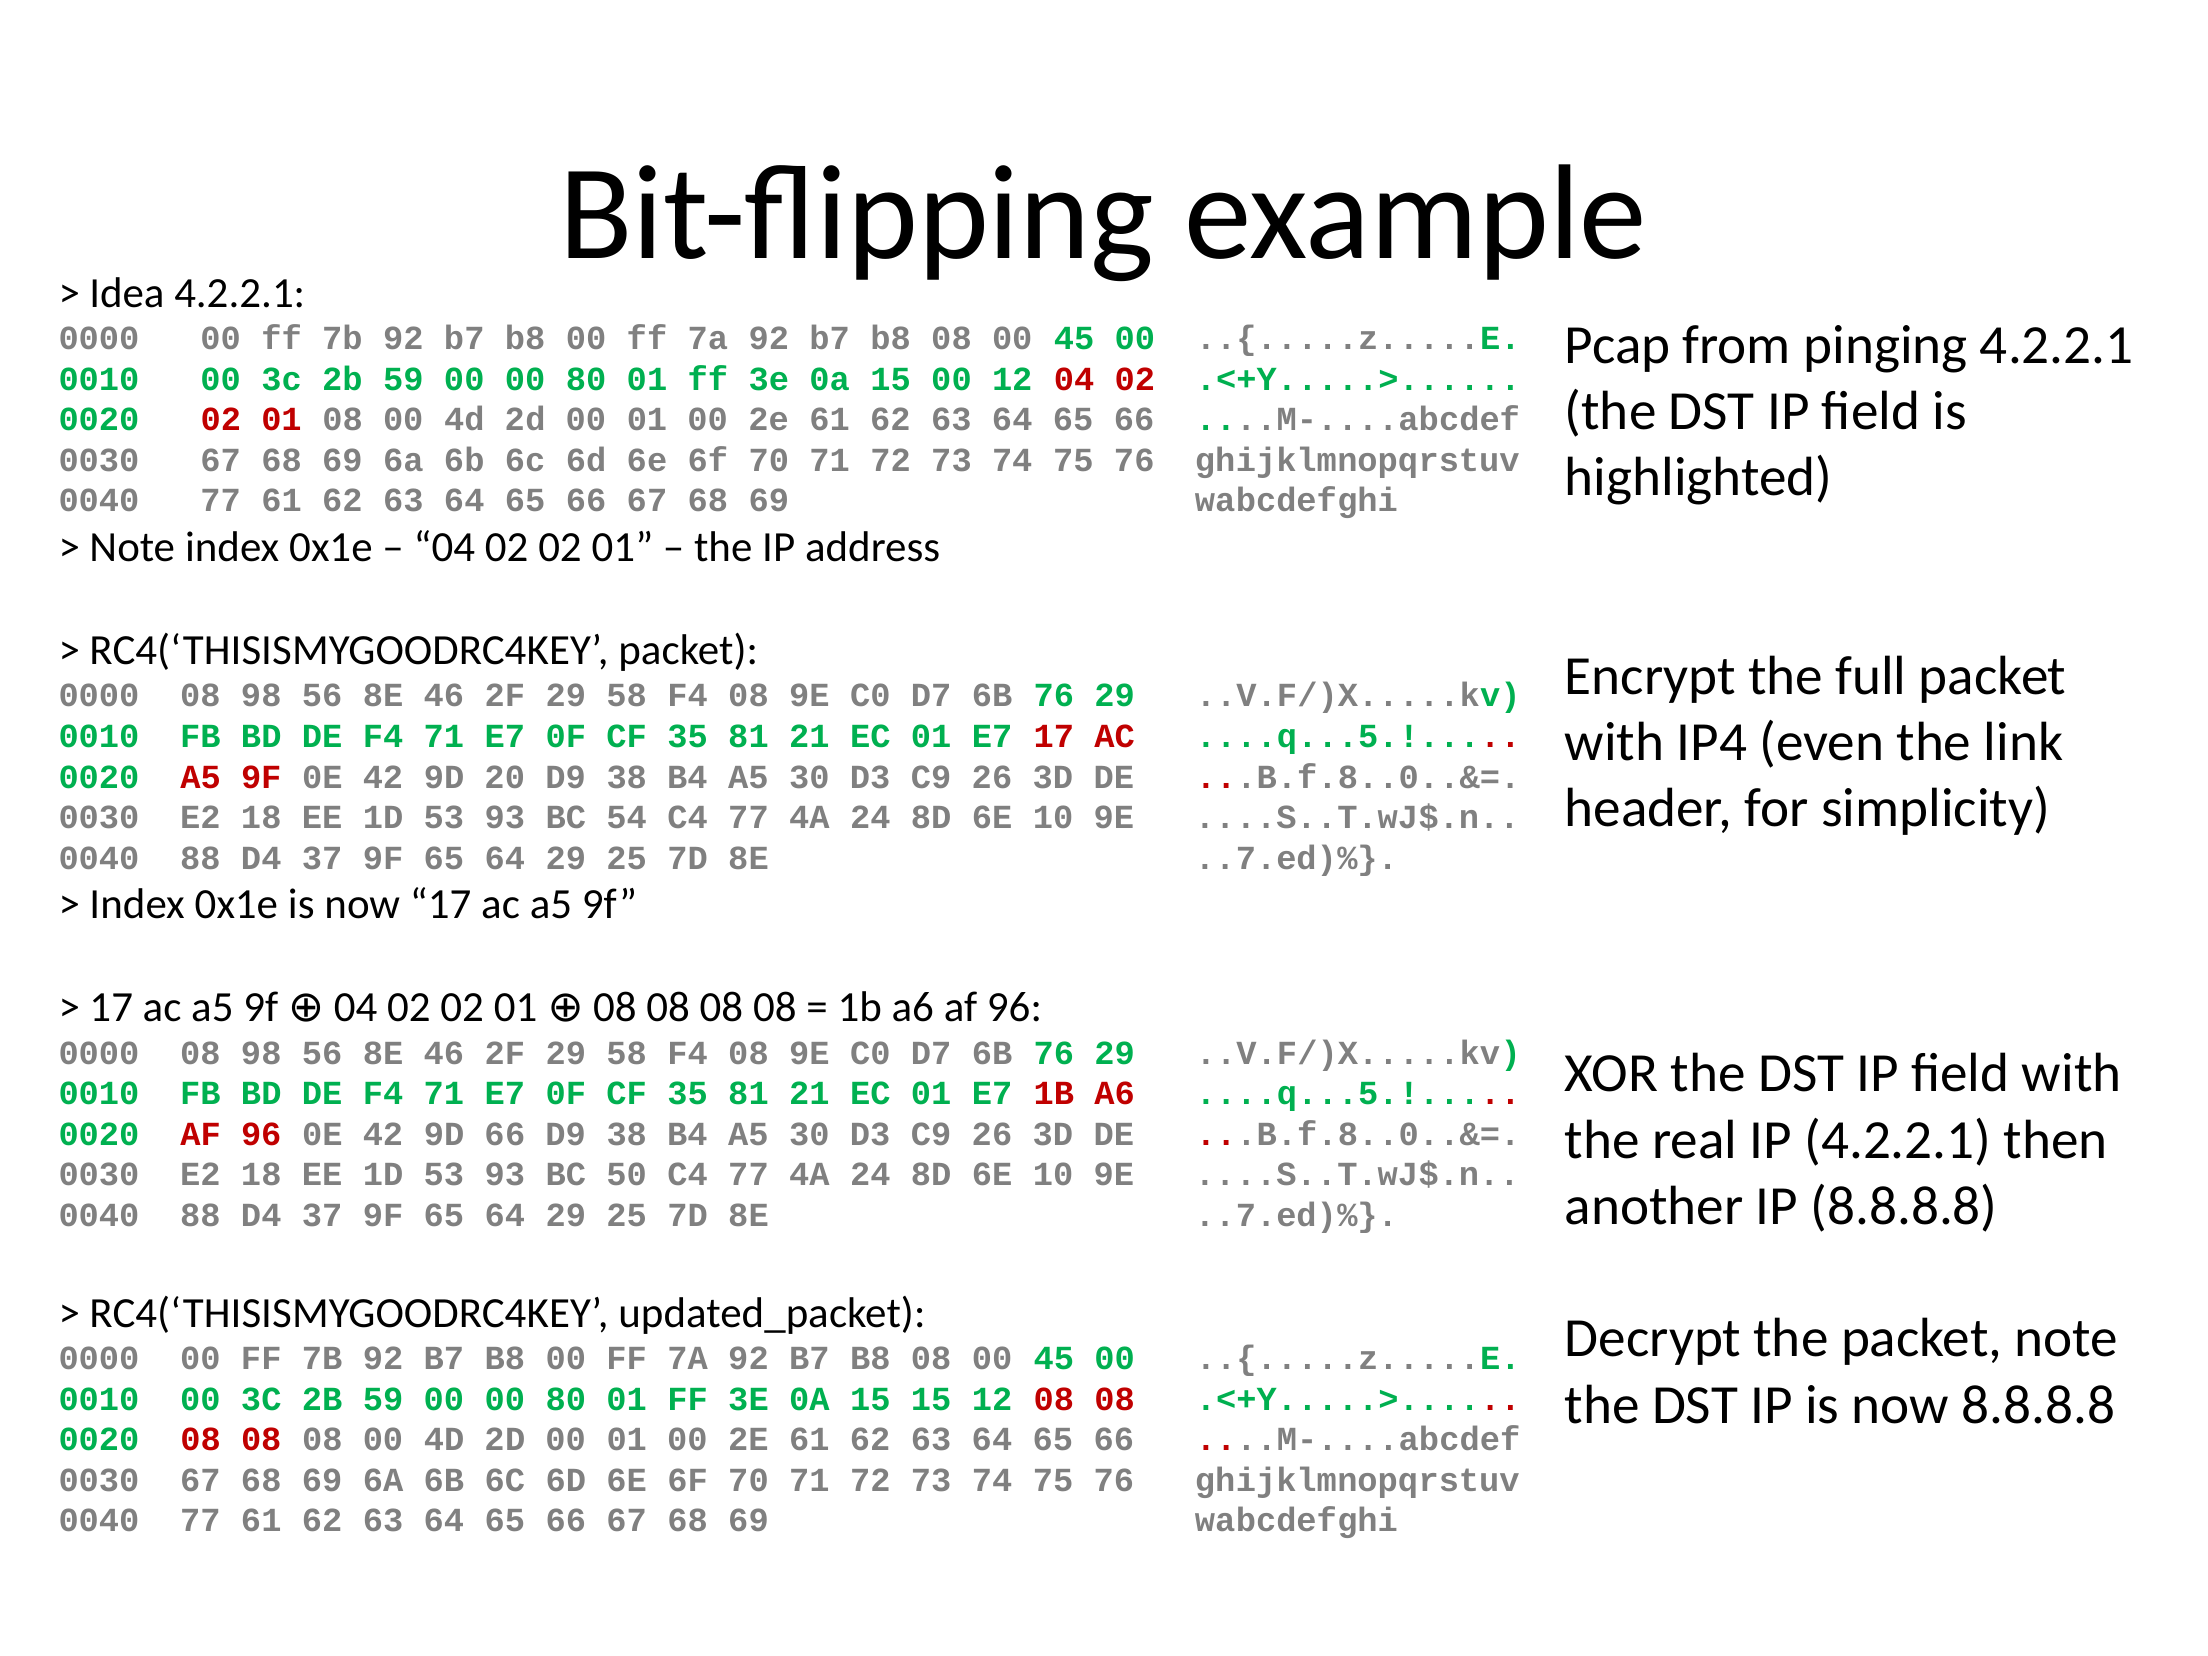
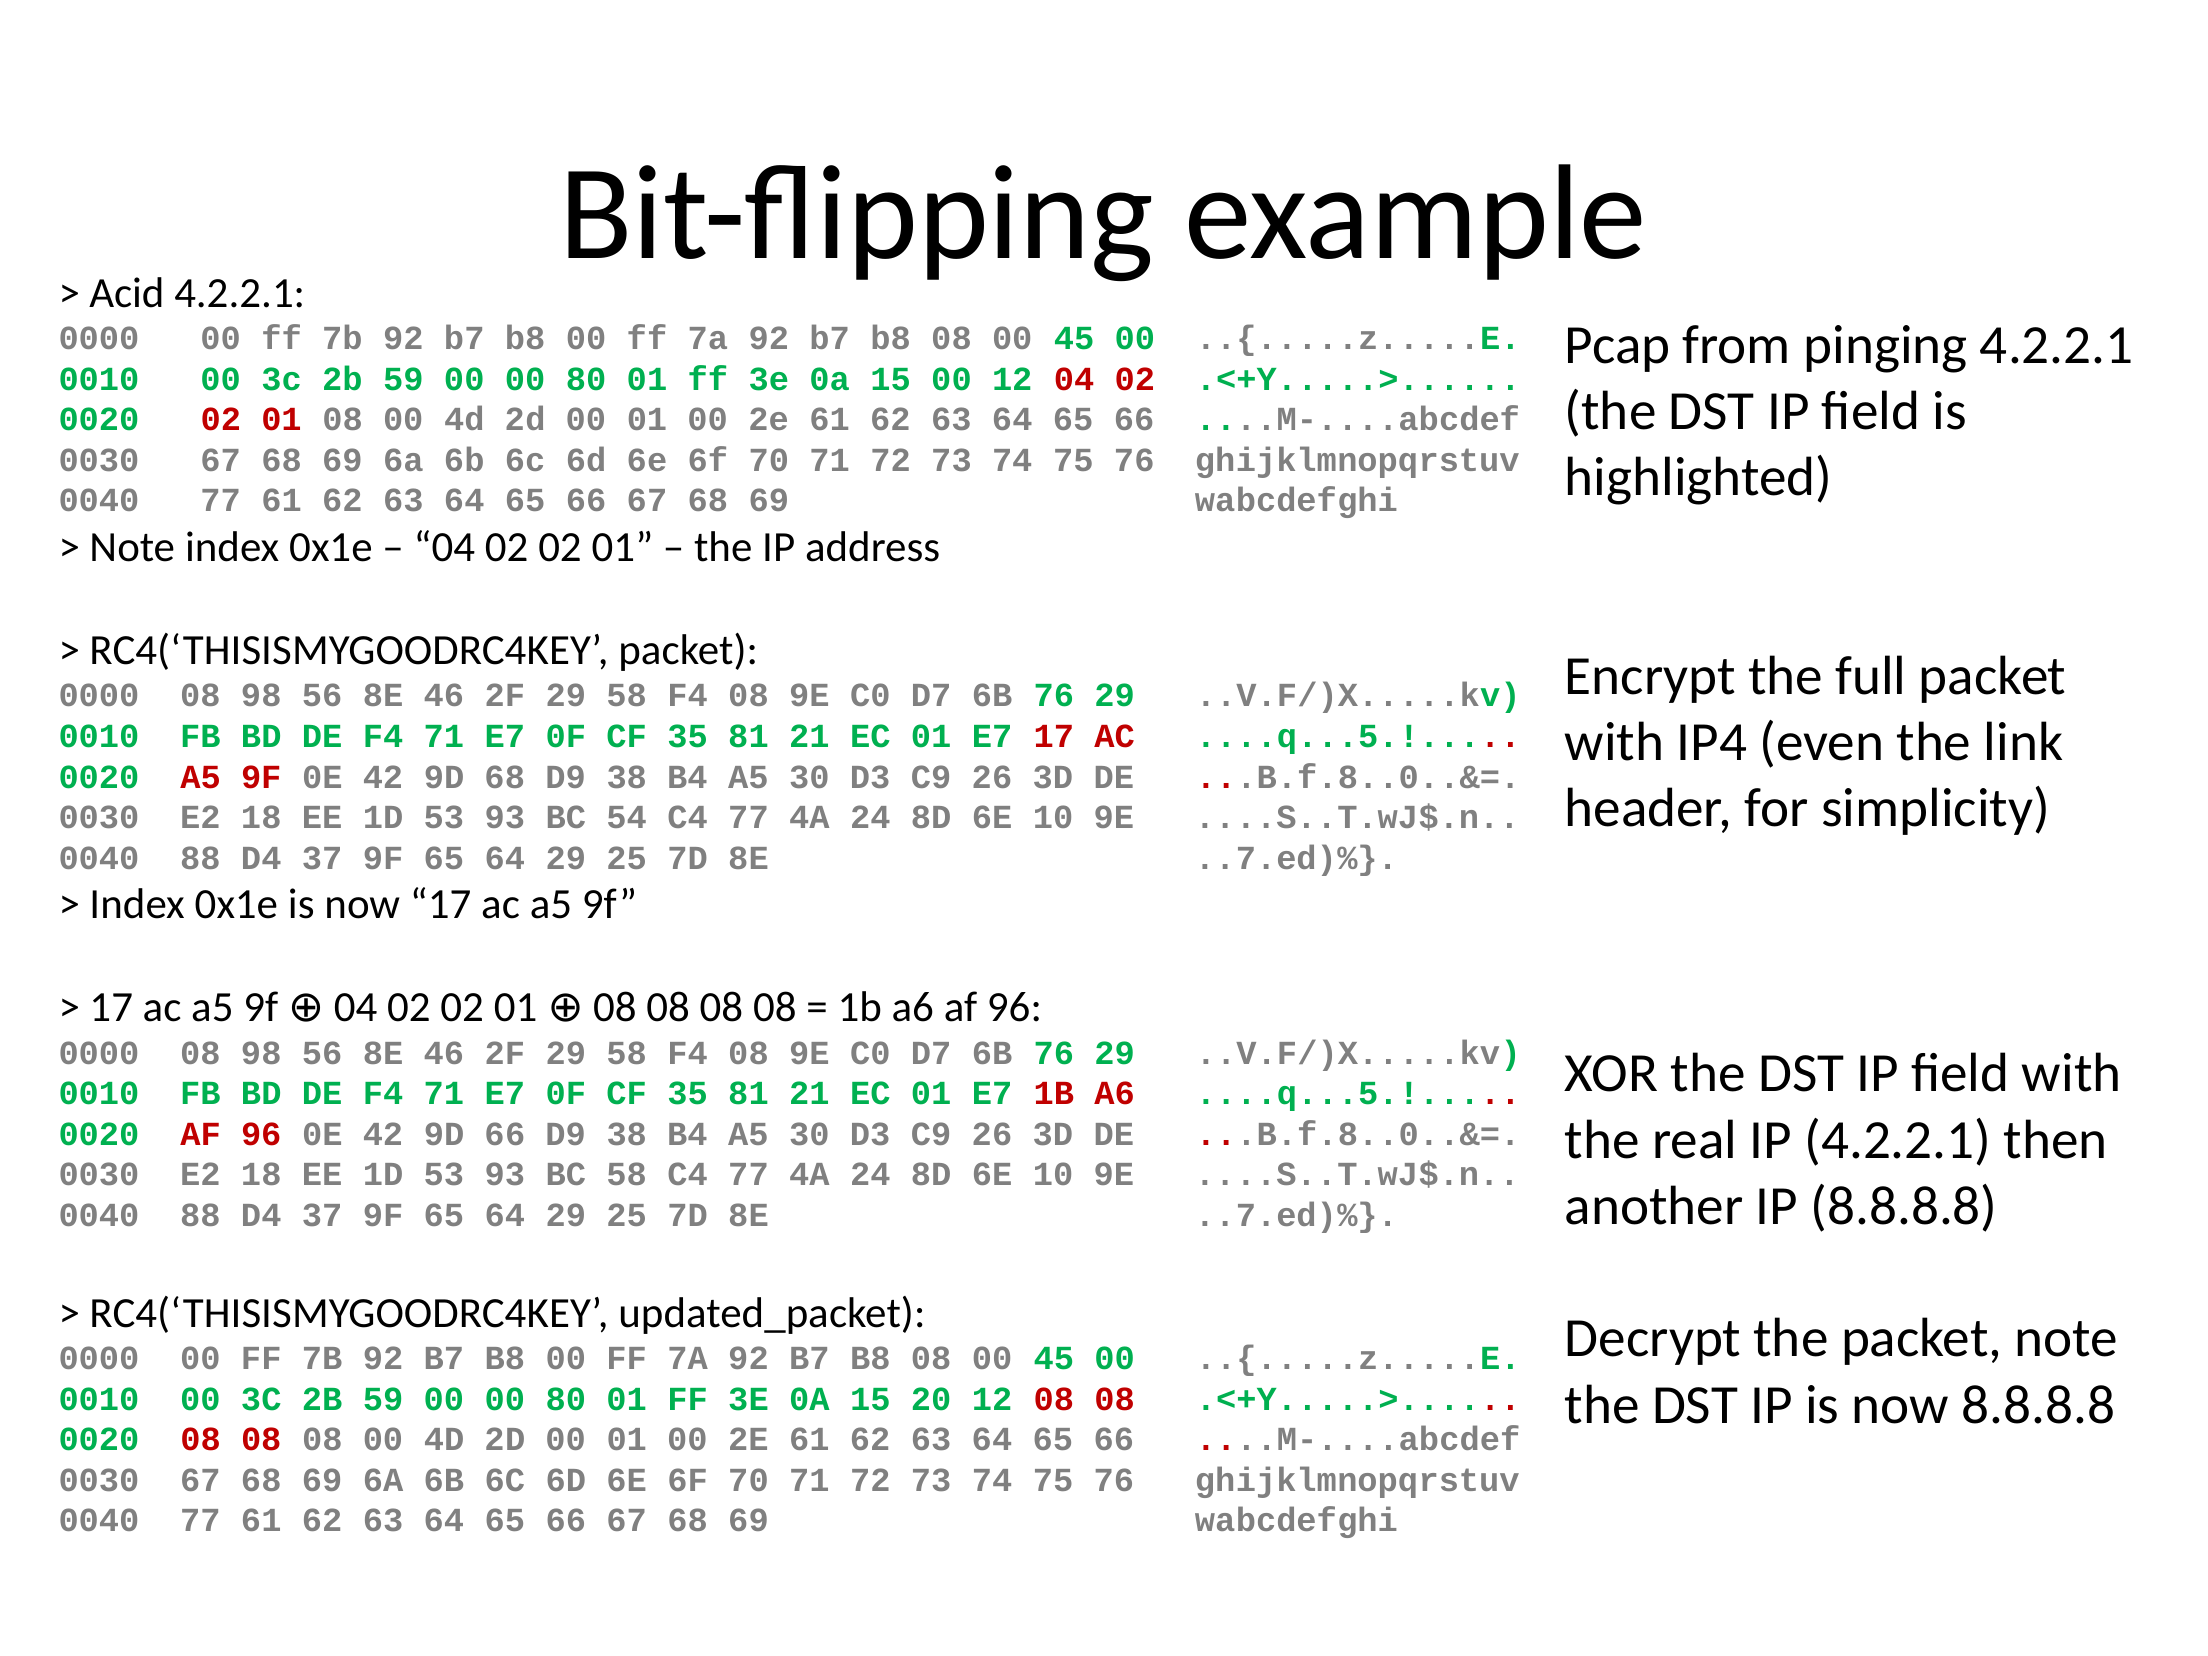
Idea: Idea -> Acid
9D 20: 20 -> 68
BC 50: 50 -> 58
15 15: 15 -> 20
